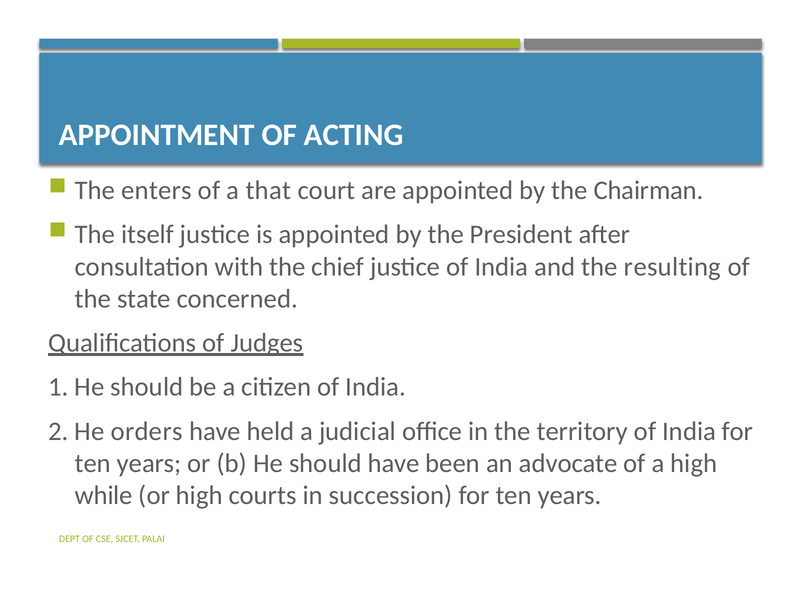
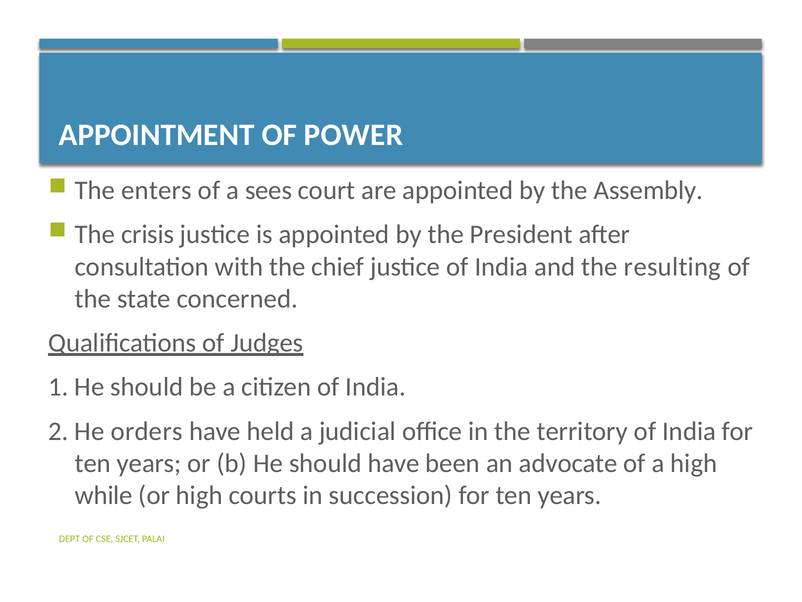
ACTING: ACTING -> POWER
that: that -> sees
Chairman: Chairman -> Assembly
itself: itself -> crisis
